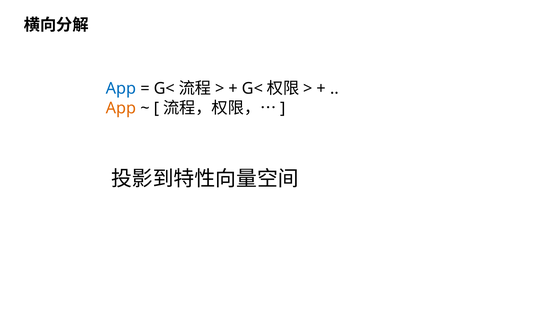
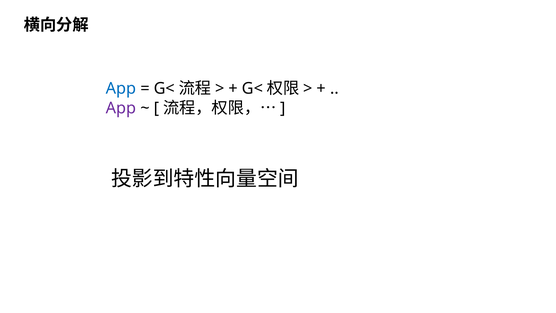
App at (121, 108) colour: orange -> purple
